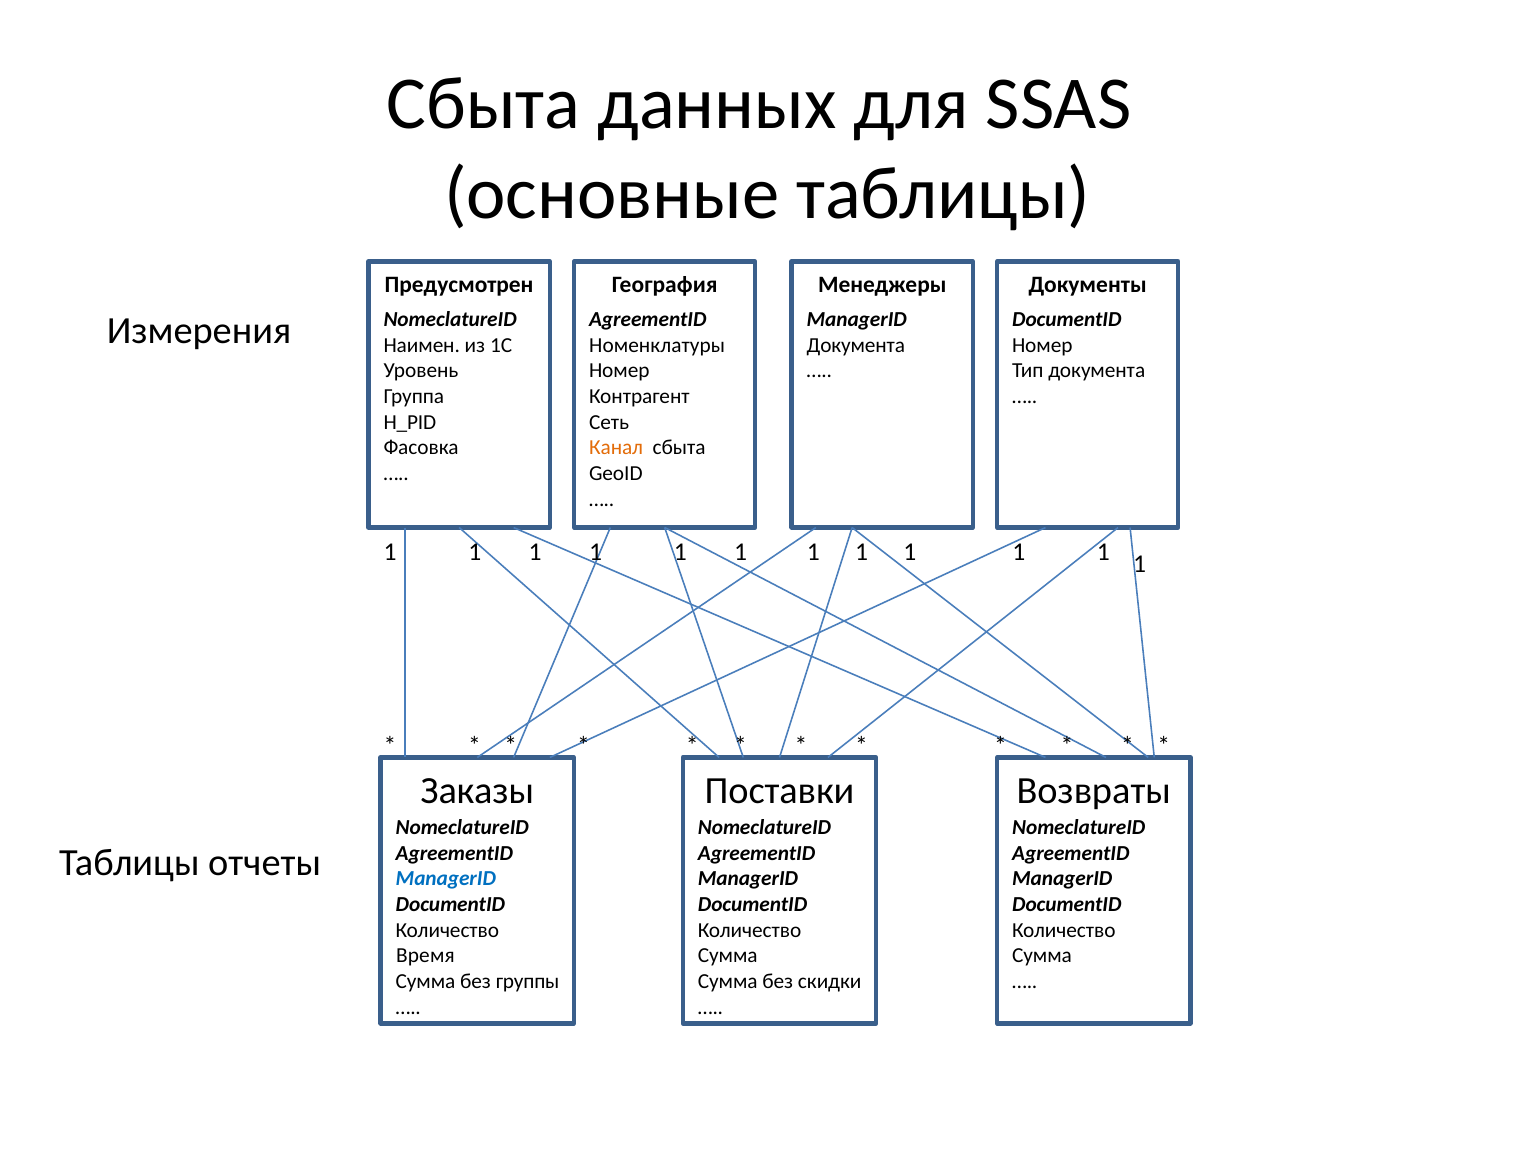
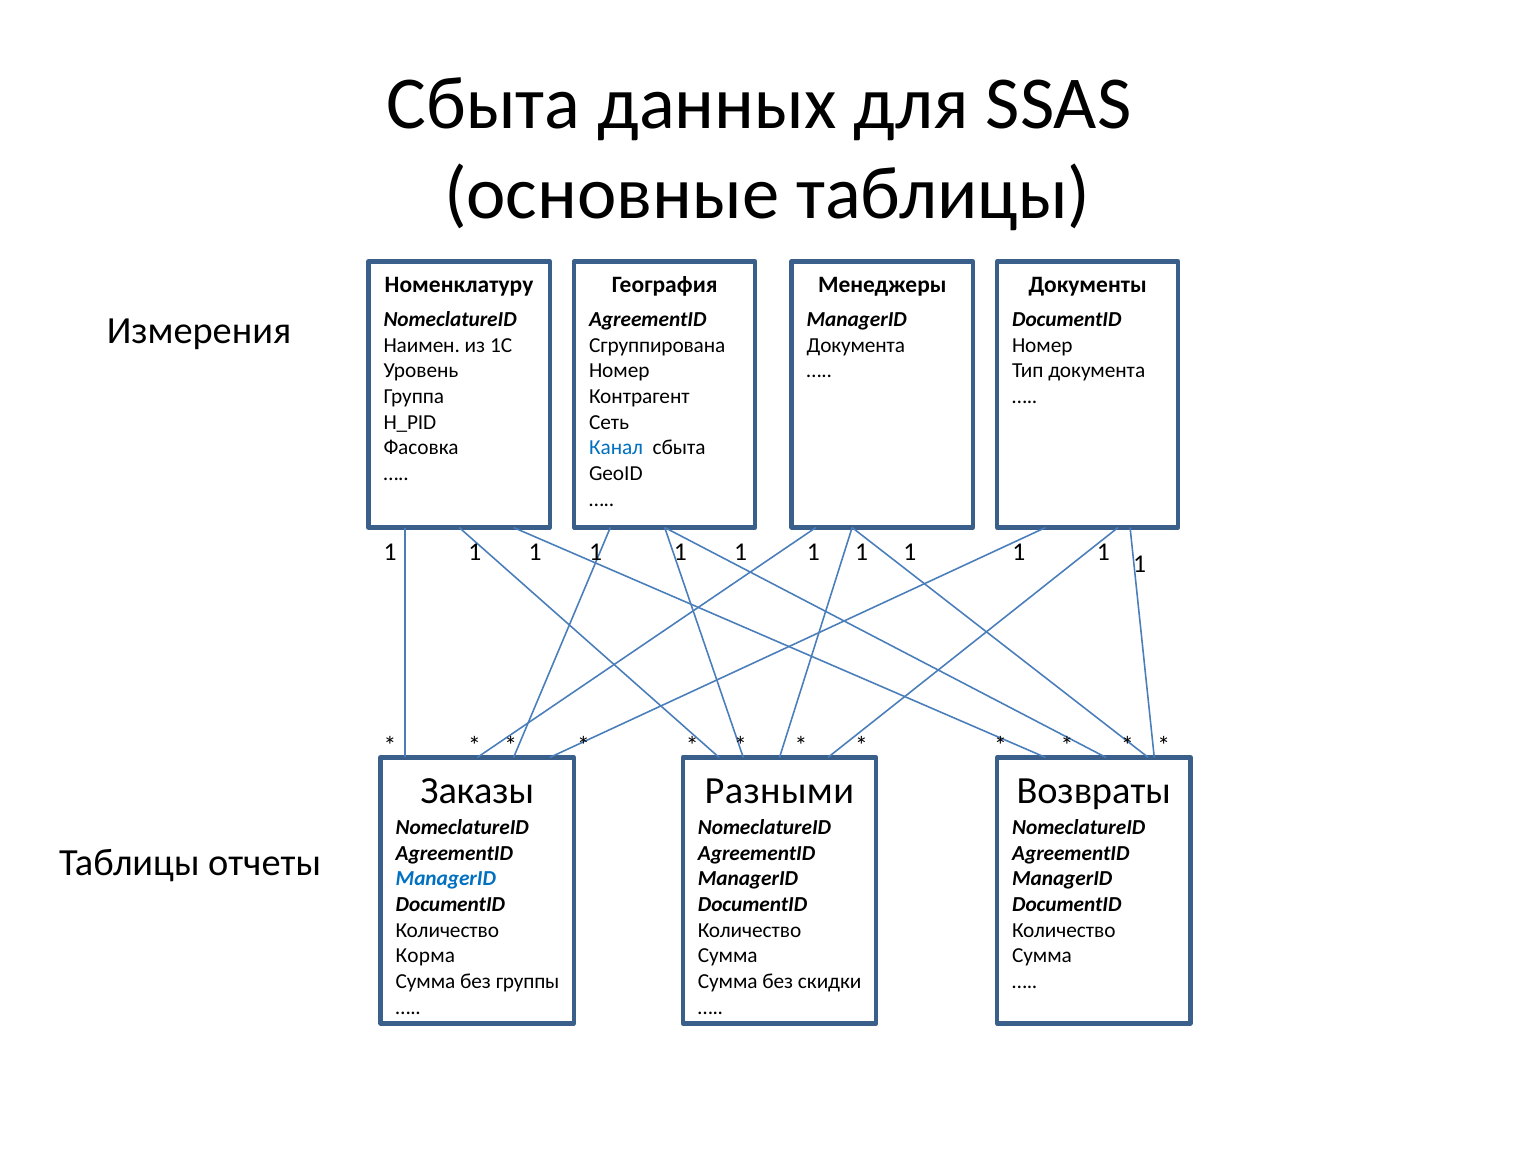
Предусмотрен: Предусмотрен -> Номенклатуру
Номенклатуры: Номенклатуры -> Сгруппирована
Канал colour: orange -> blue
Поставки: Поставки -> Разными
Время: Время -> Корма
